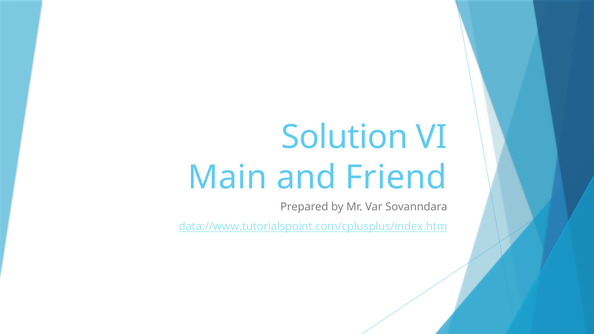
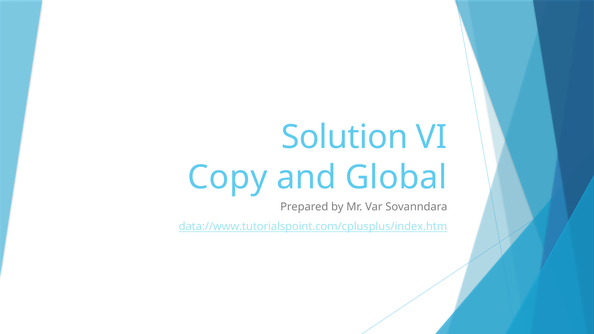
Main: Main -> Copy
Friend: Friend -> Global
